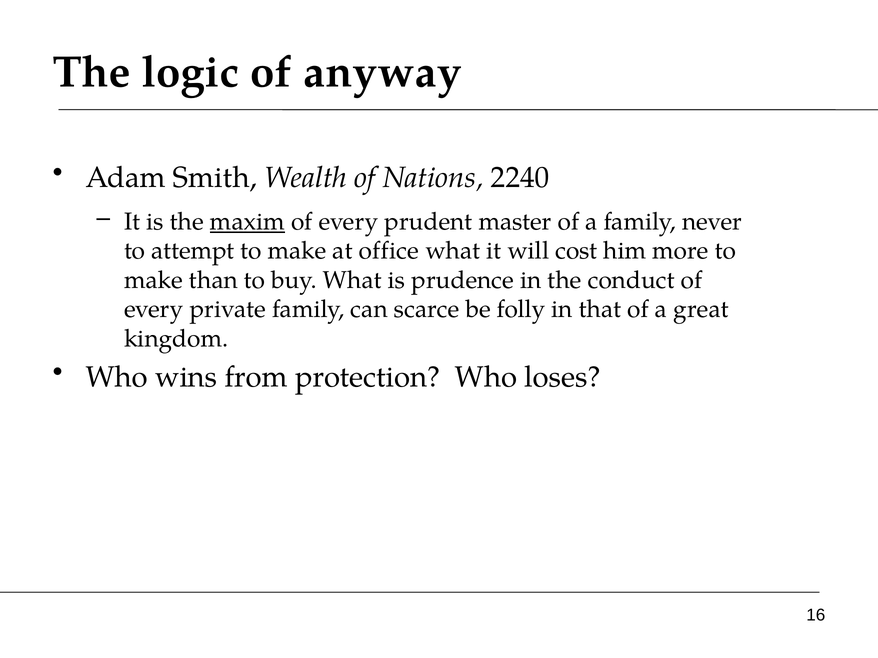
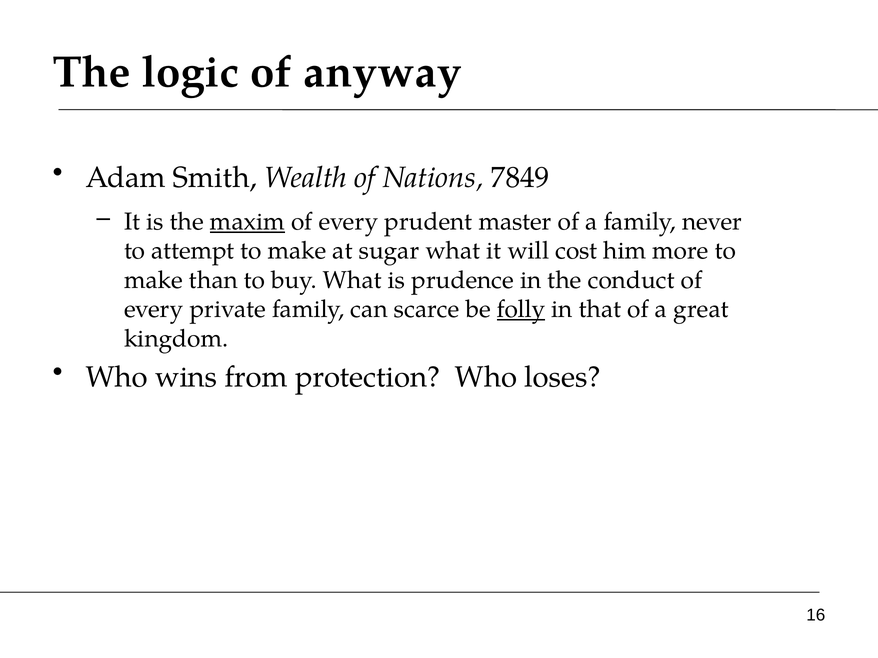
2240: 2240 -> 7849
office: office -> sugar
folly underline: none -> present
